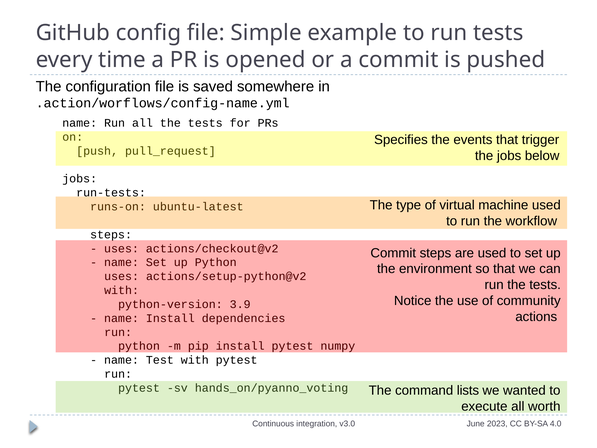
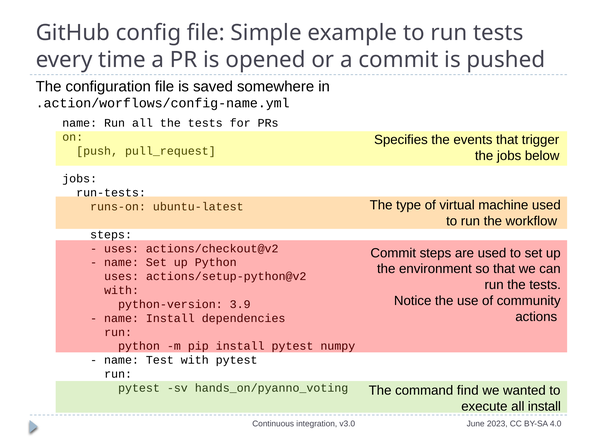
lists: lists -> find
all worth: worth -> install
